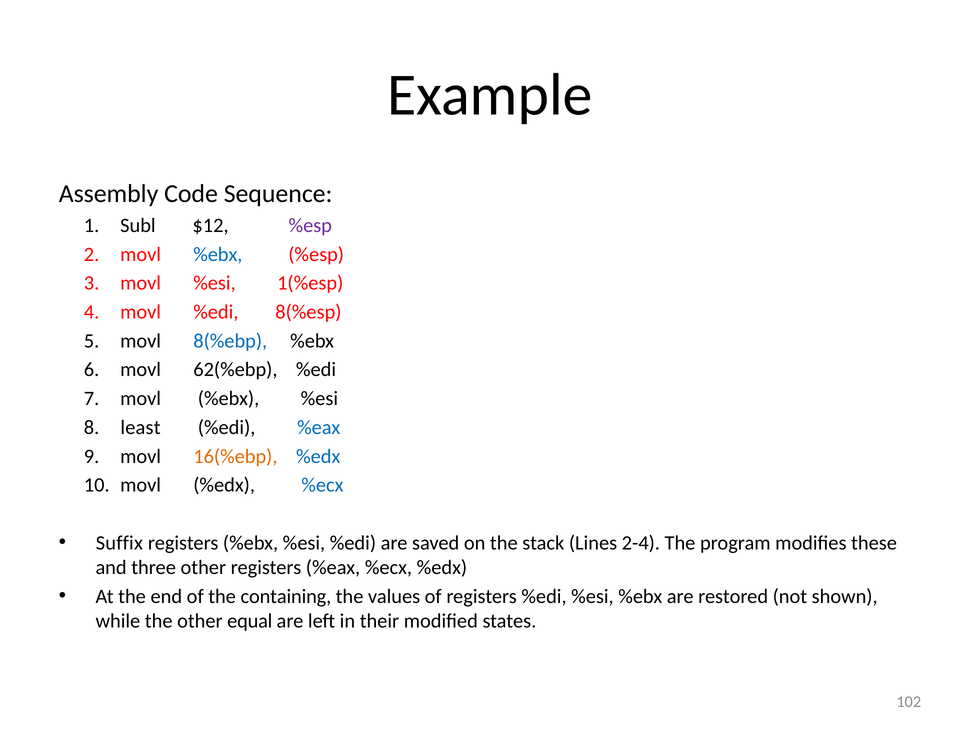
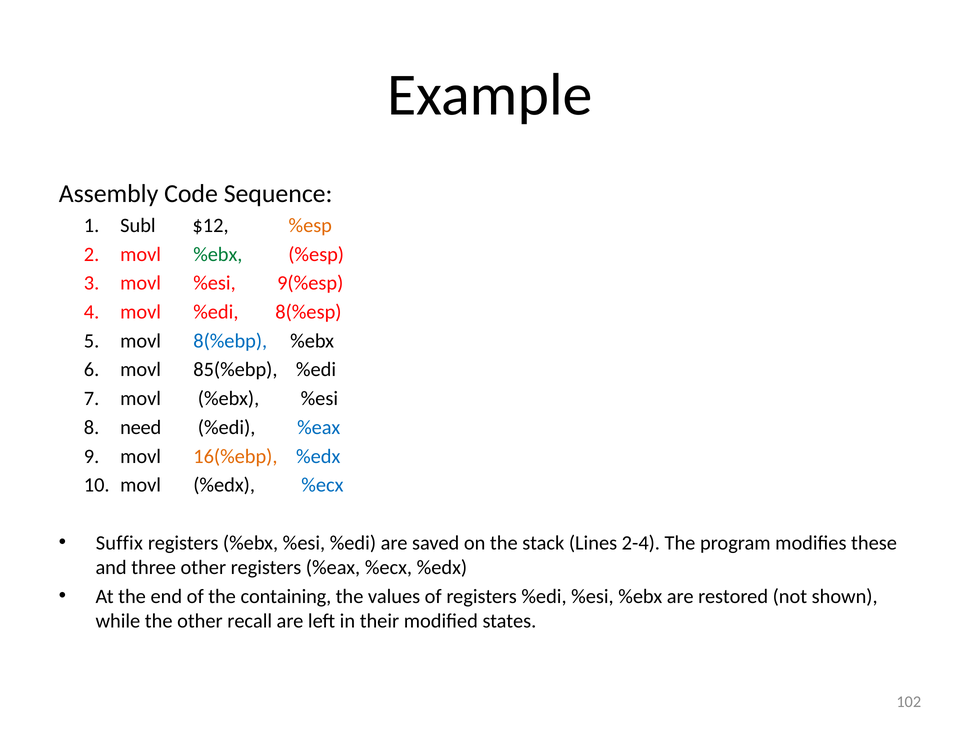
%esp at (310, 225) colour: purple -> orange
%ebx at (218, 254) colour: blue -> green
1(%esp: 1(%esp -> 9(%esp
62(%ebp: 62(%ebp -> 85(%ebp
least: least -> need
equal: equal -> recall
